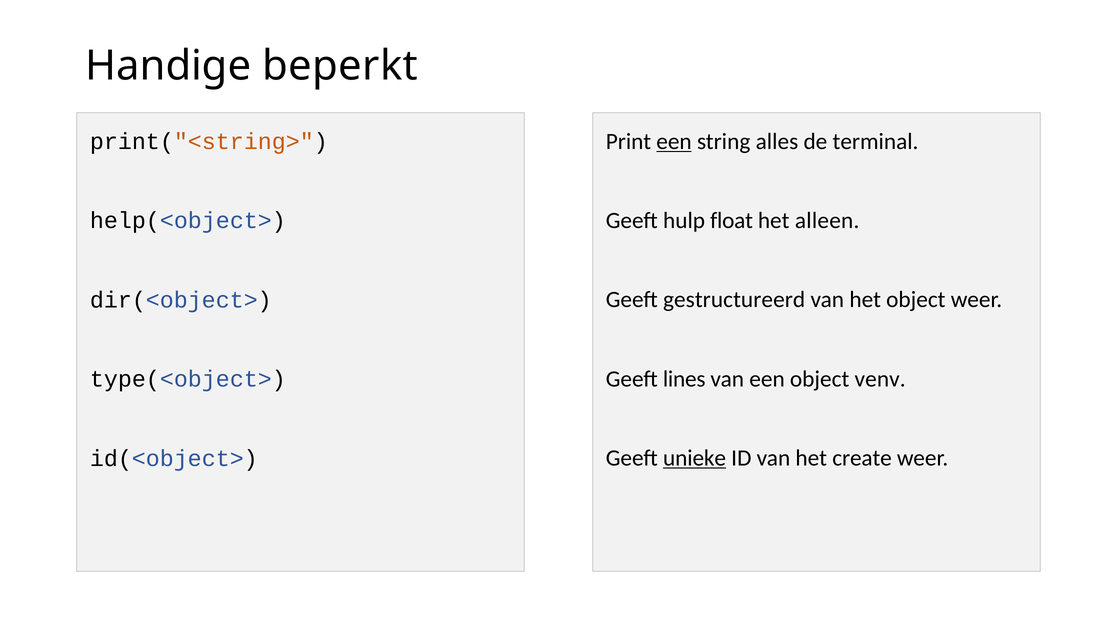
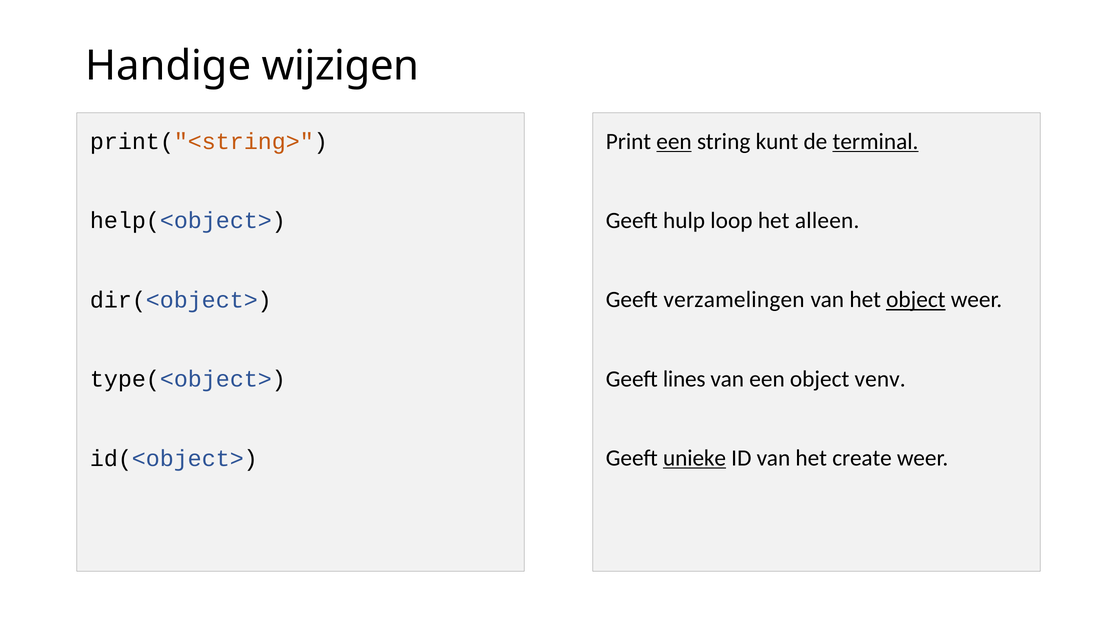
beperkt: beperkt -> wijzigen
alles: alles -> kunt
terminal underline: none -> present
float: float -> loop
gestructureerd: gestructureerd -> verzamelingen
object at (916, 300) underline: none -> present
